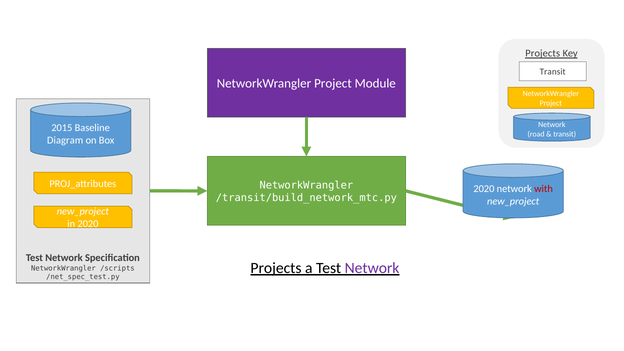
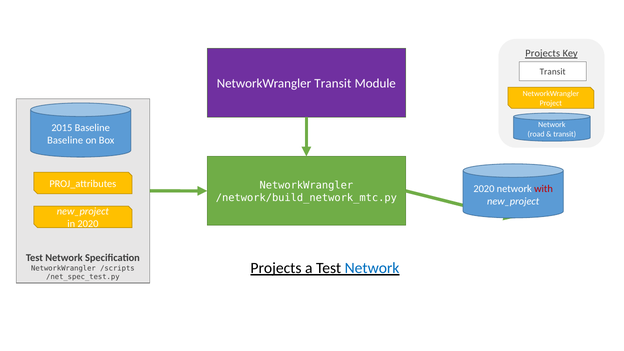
Project at (333, 84): Project -> Transit
Diagram at (65, 140): Diagram -> Baseline
/transit/build_network_mtc.py: /transit/build_network_mtc.py -> /network/build_network_mtc.py
Network at (372, 268) colour: purple -> blue
